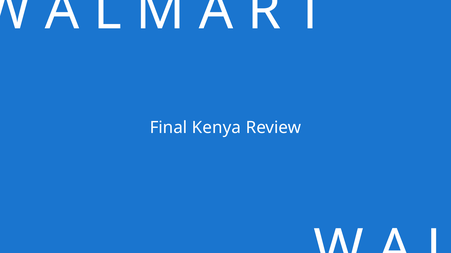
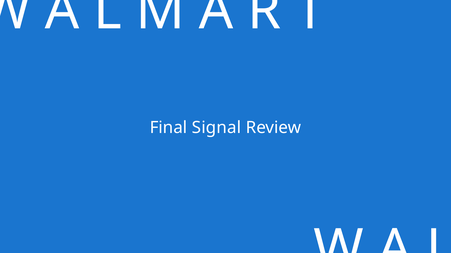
Kenya: Kenya -> Signal
